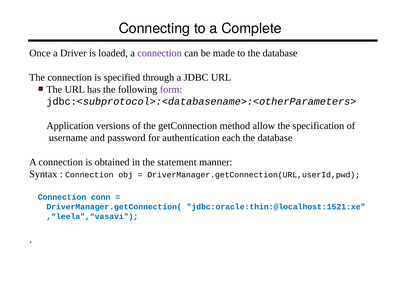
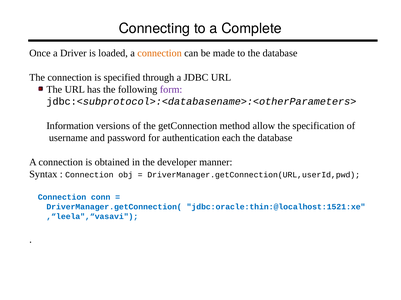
connection at (160, 53) colour: purple -> orange
Application: Application -> Information
statement: statement -> developer
